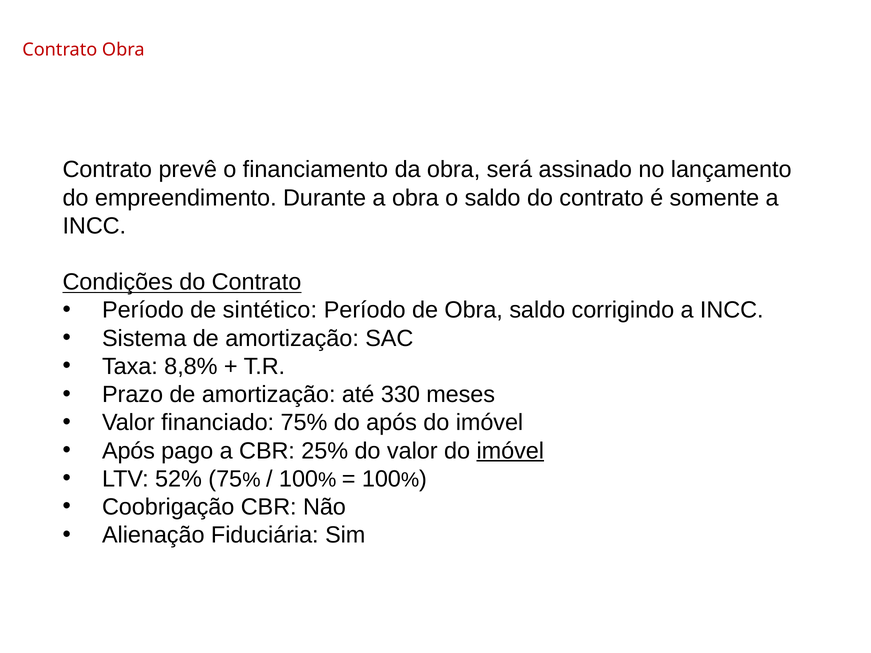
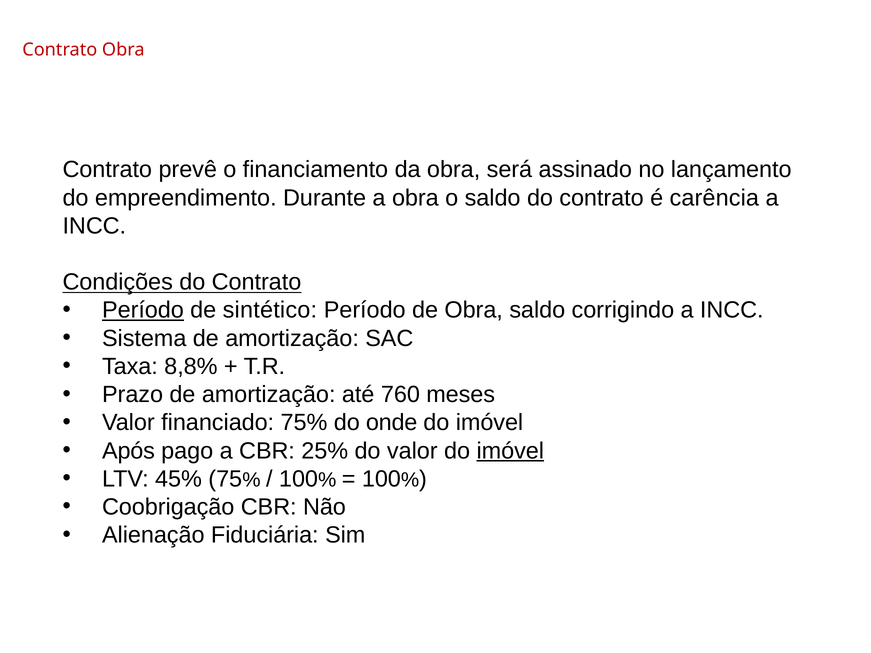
somente: somente -> carência
Período at (143, 310) underline: none -> present
330: 330 -> 760
do após: após -> onde
52%: 52% -> 45%
